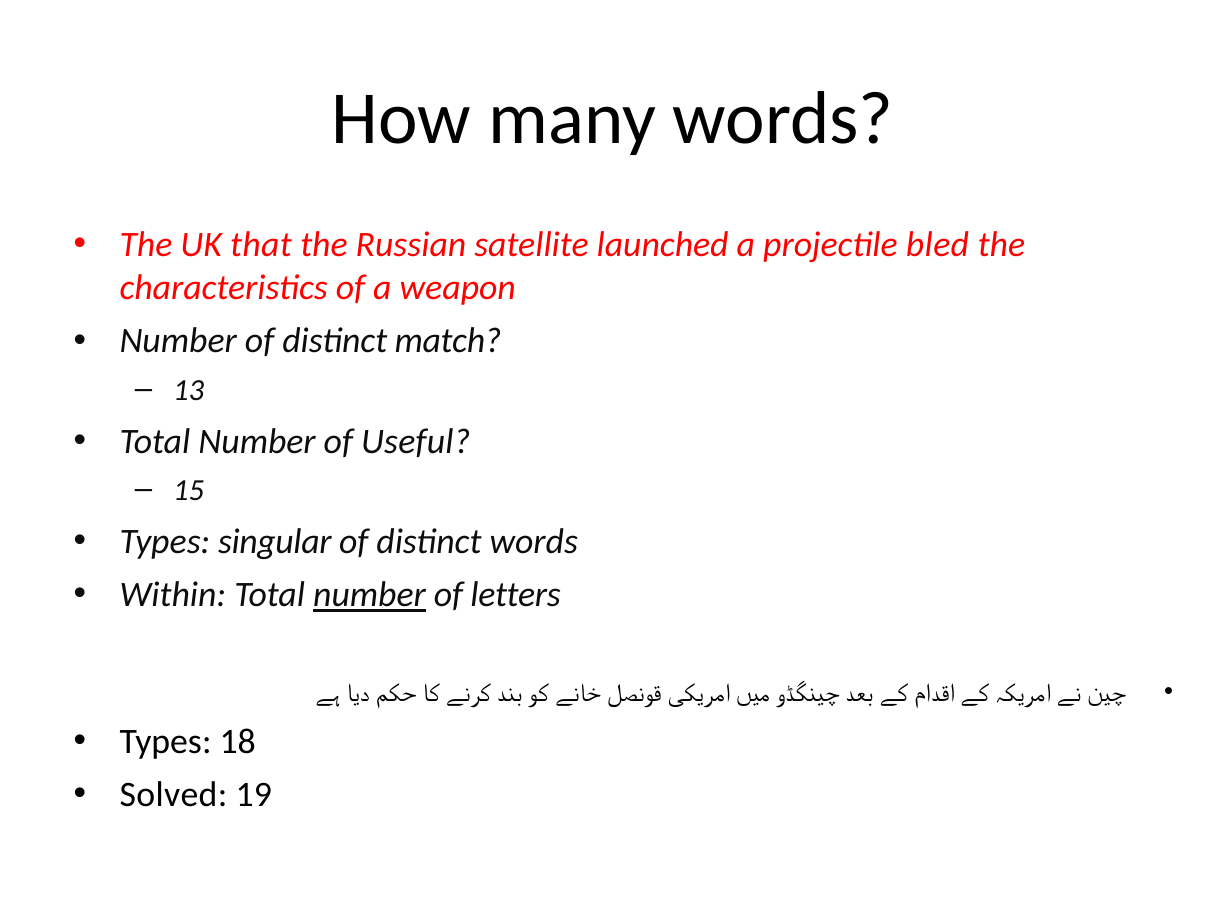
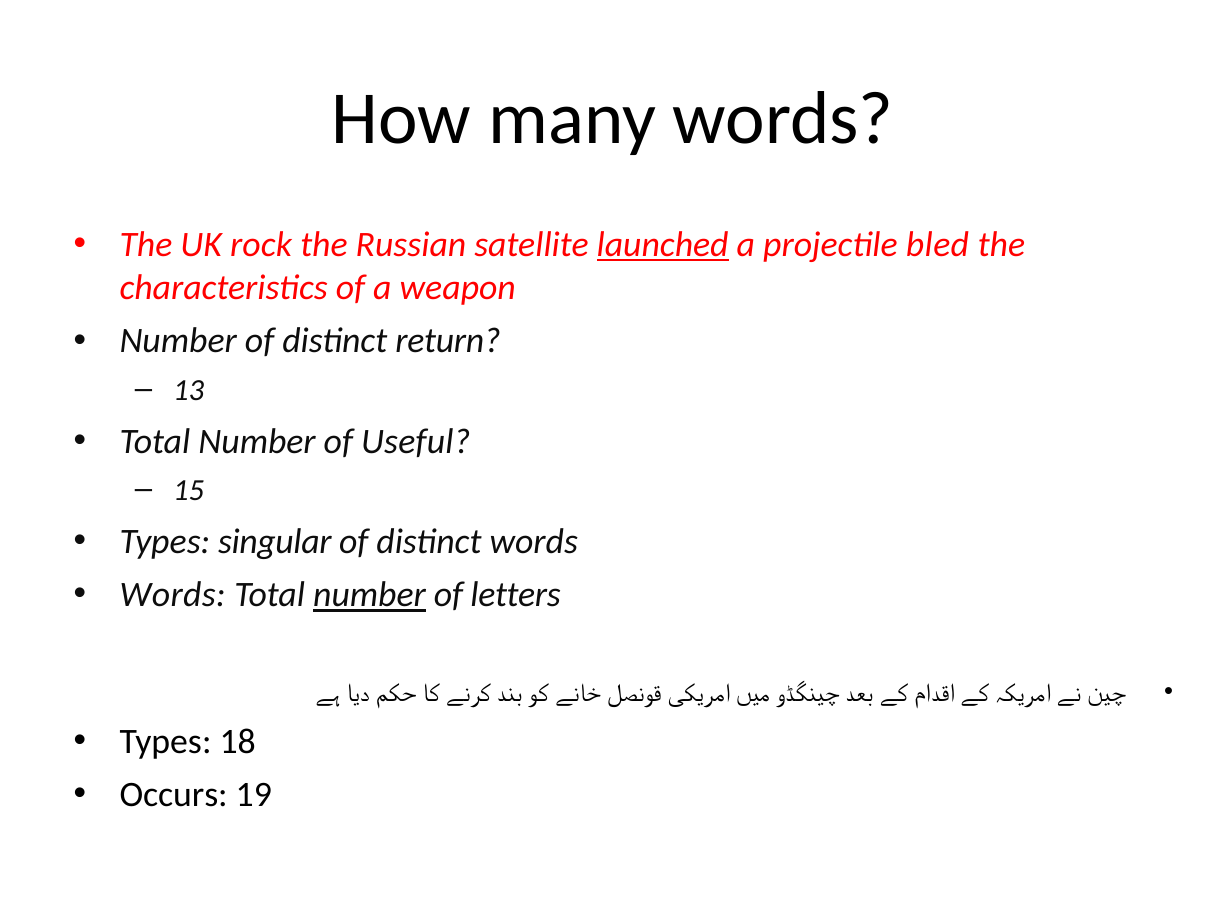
that: that -> rock
launched underline: none -> present
match: match -> return
Within at (173, 596): Within -> Words
Solved: Solved -> Occurs
